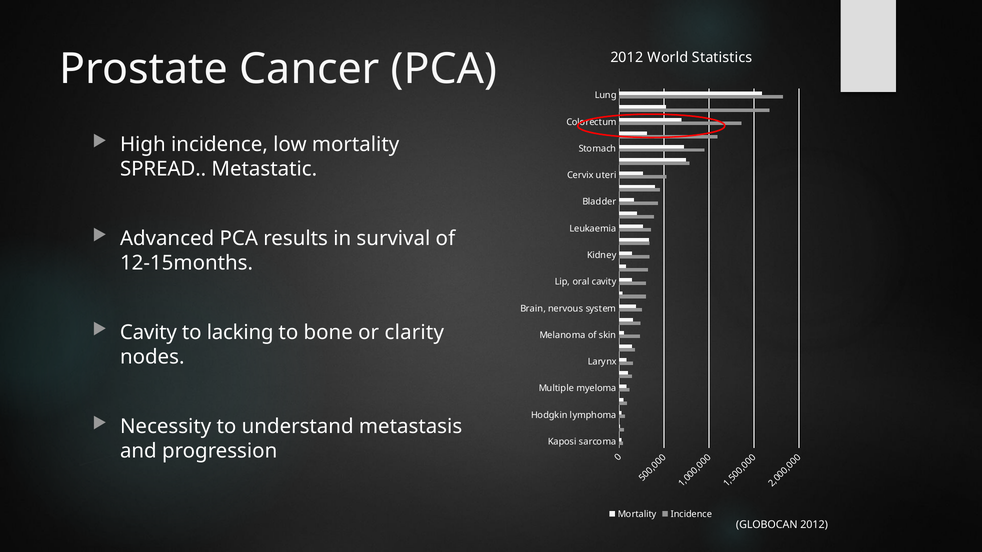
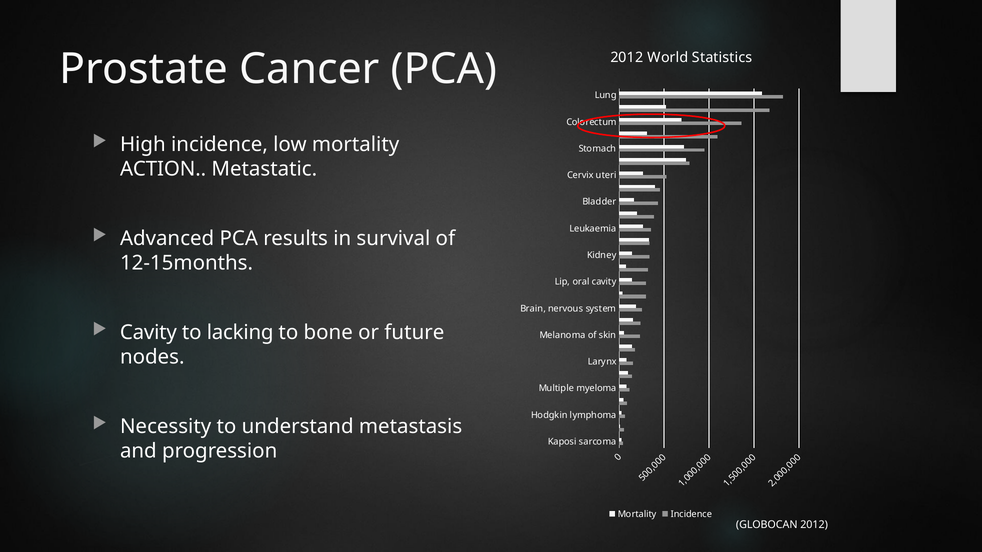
SPREAD: SPREAD -> ACTION
clarity: clarity -> future
